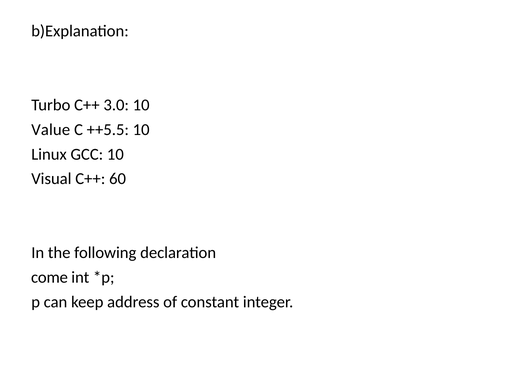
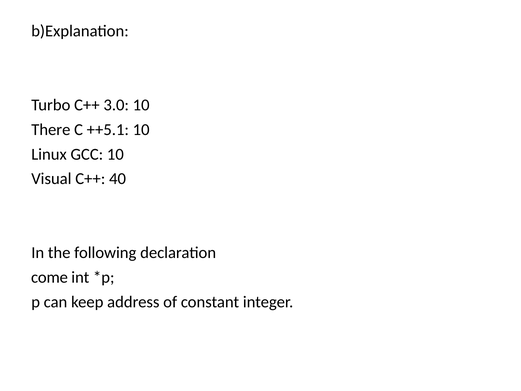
Value: Value -> There
++5.5: ++5.5 -> ++5.1
60: 60 -> 40
